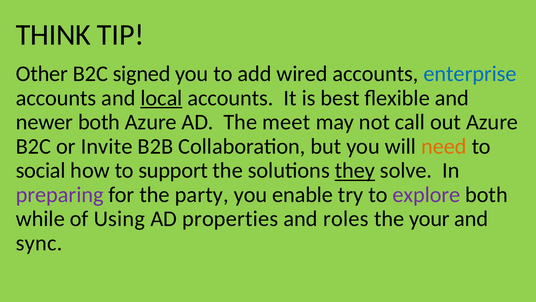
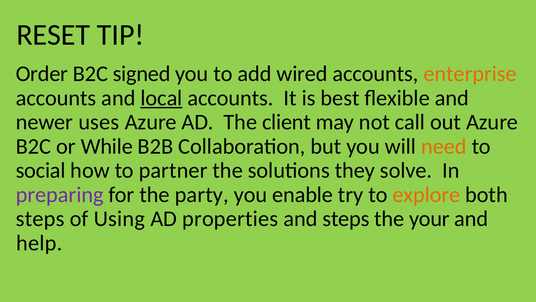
THINK: THINK -> RESET
Other: Other -> Order
enterprise colour: blue -> orange
newer both: both -> uses
meet: meet -> client
Invite: Invite -> While
support: support -> partner
they underline: present -> none
explore colour: purple -> orange
while at (40, 219): while -> steps
and roles: roles -> steps
sync: sync -> help
